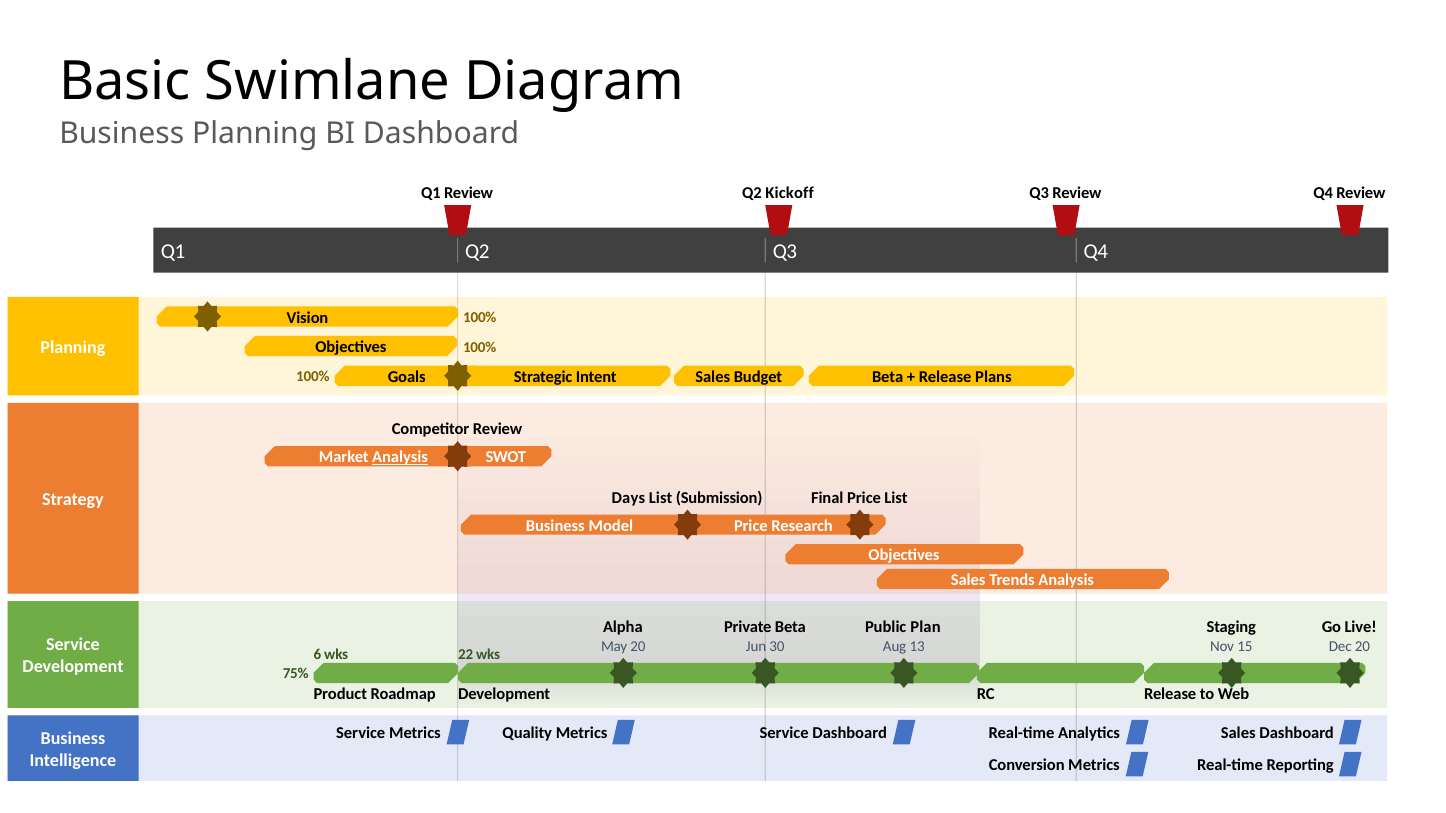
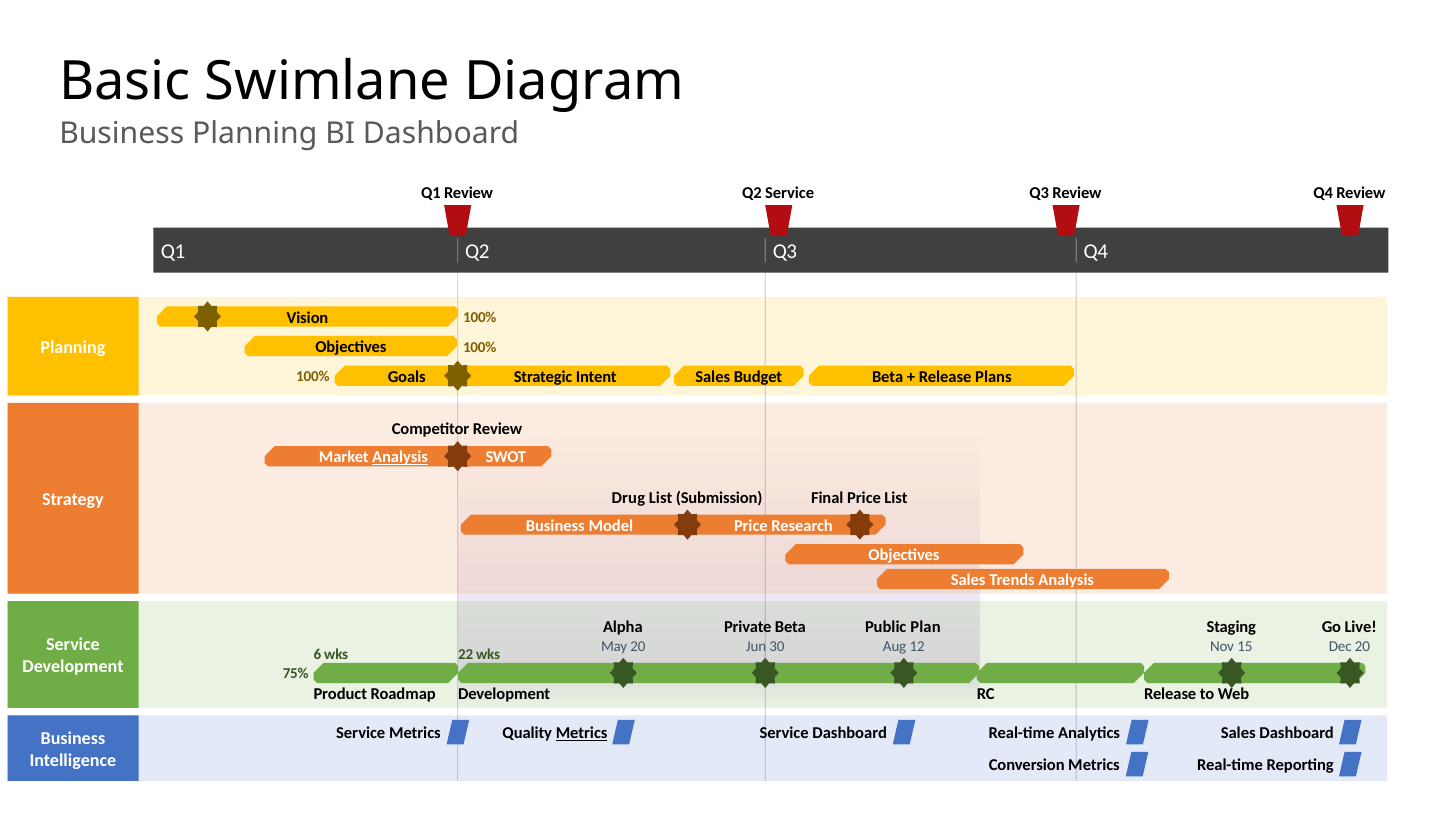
Q2 Kickoff: Kickoff -> Service
Days: Days -> Drug
13: 13 -> 12
Metrics at (582, 734) underline: none -> present
